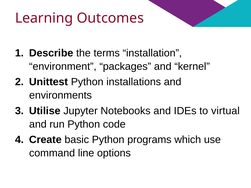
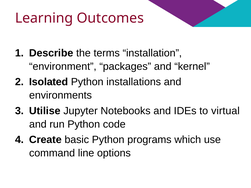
Unittest: Unittest -> Isolated
